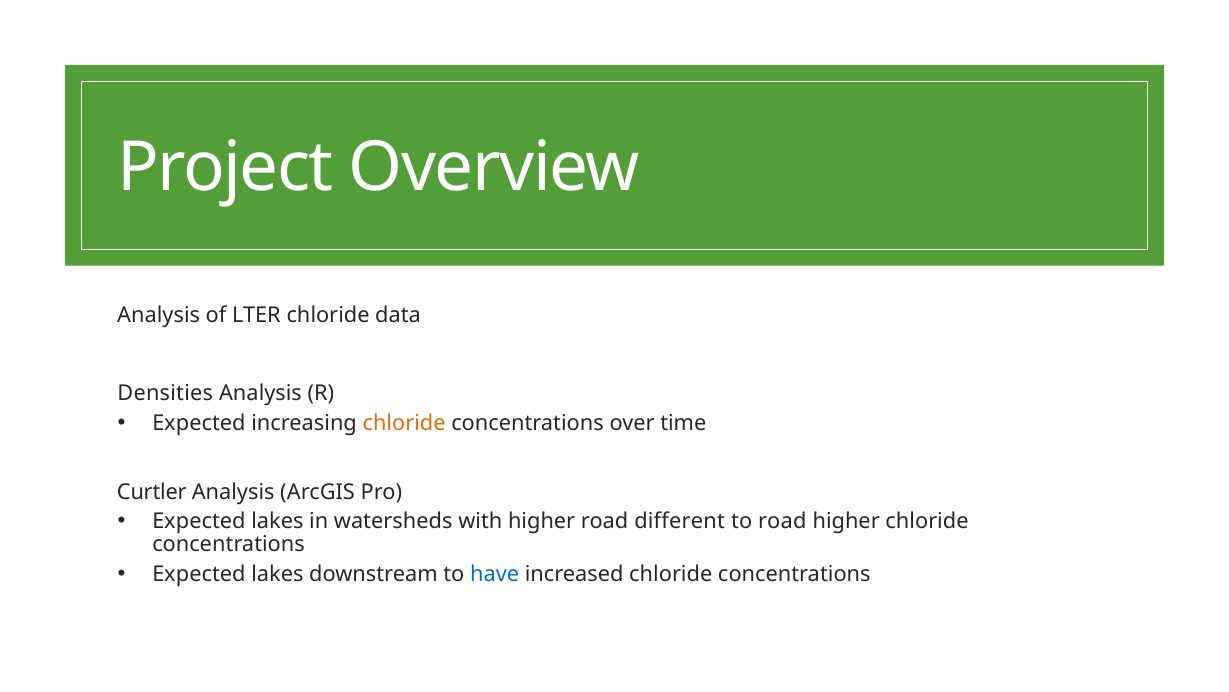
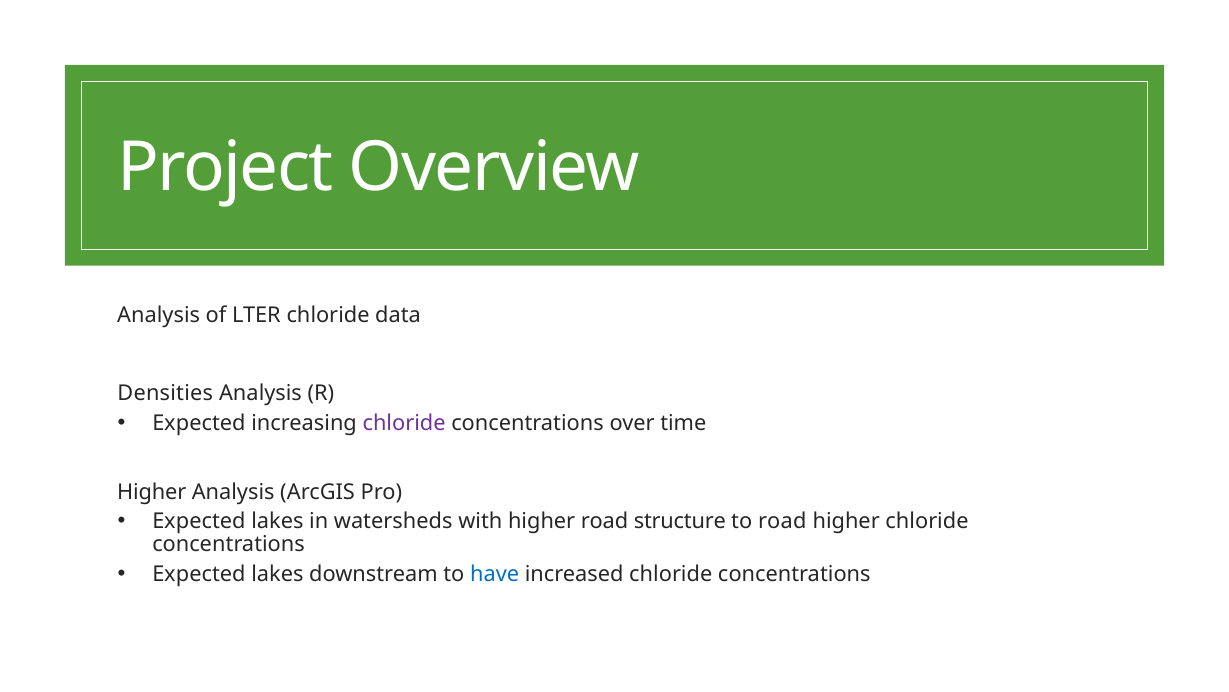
chloride at (404, 423) colour: orange -> purple
Curtler at (152, 491): Curtler -> Higher
different: different -> structure
